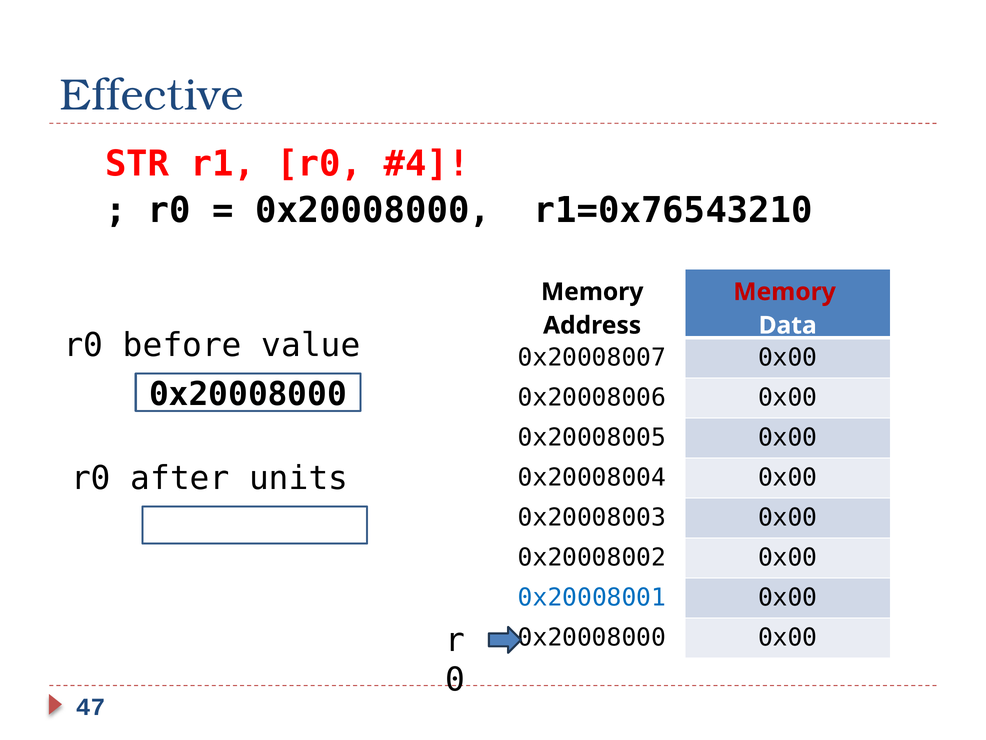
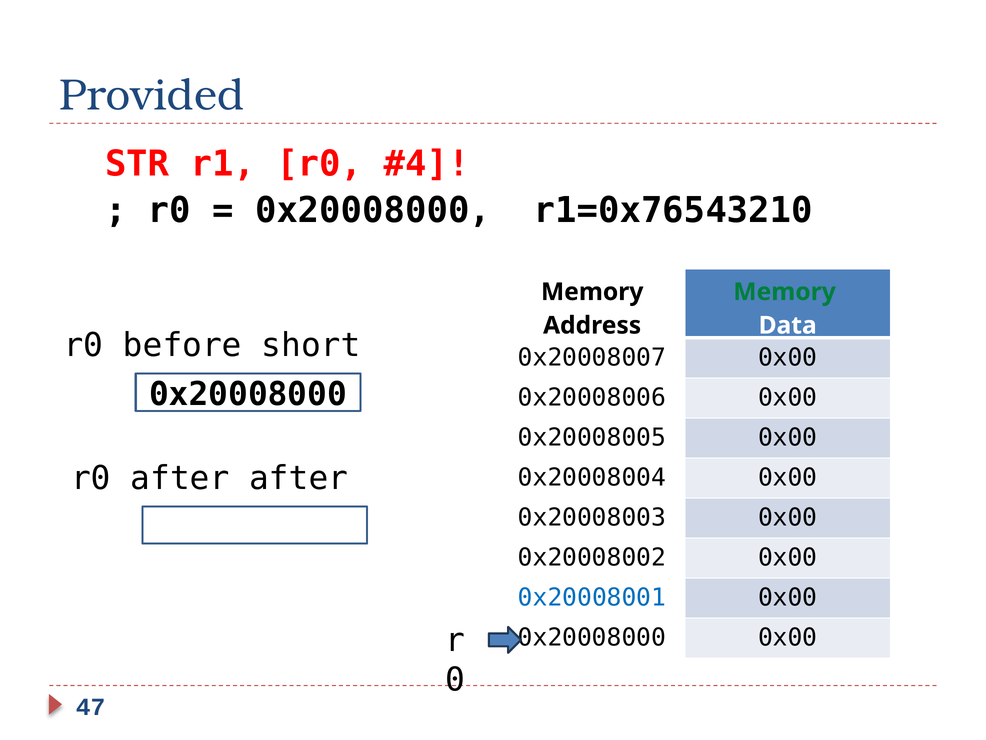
Effective: Effective -> Provided
Memory at (785, 292) colour: red -> green
value: value -> short
after units: units -> after
